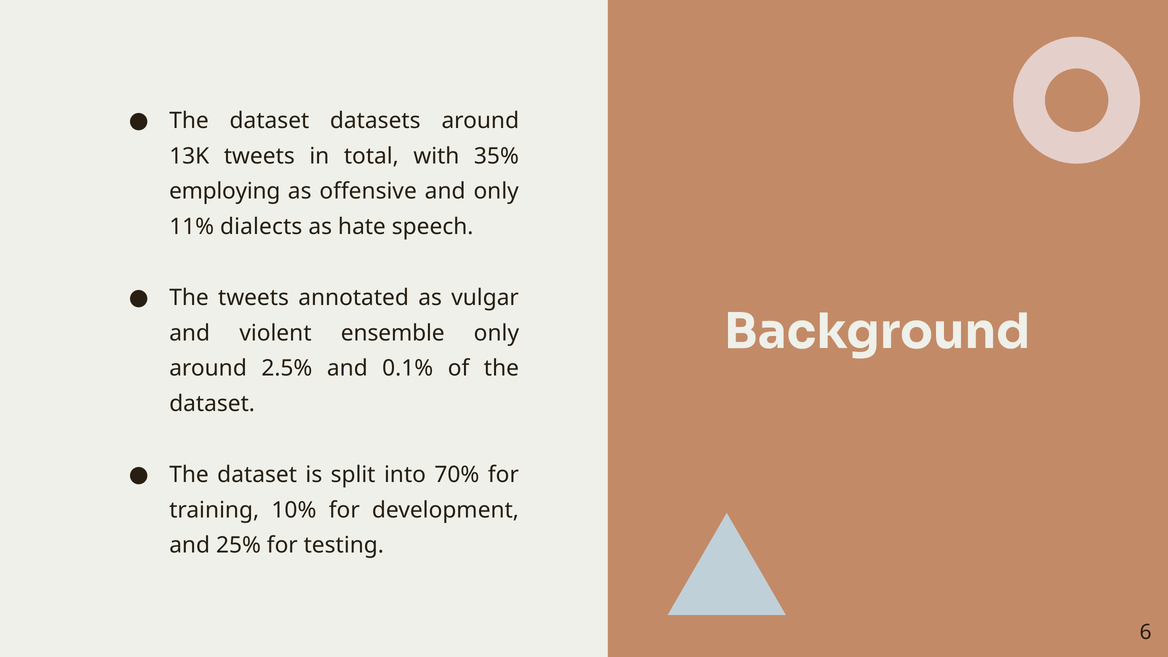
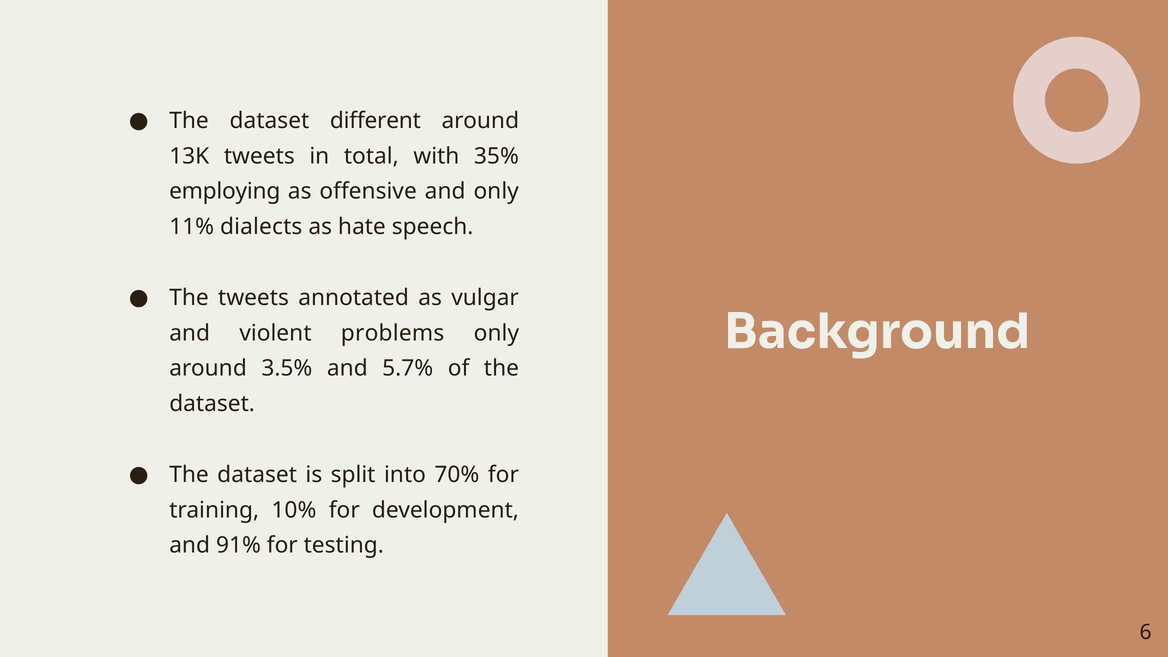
datasets: datasets -> different
ensemble: ensemble -> problems
2.5%: 2.5% -> 3.5%
0.1%: 0.1% -> 5.7%
25%: 25% -> 91%
